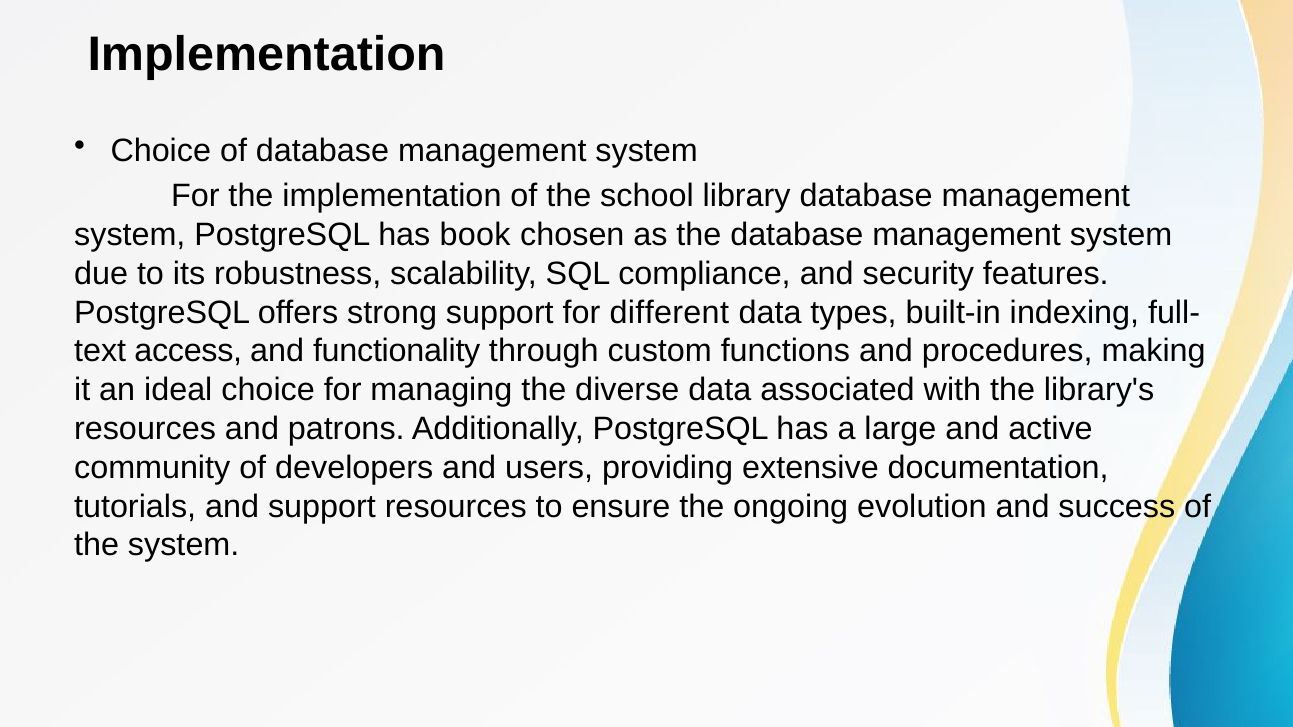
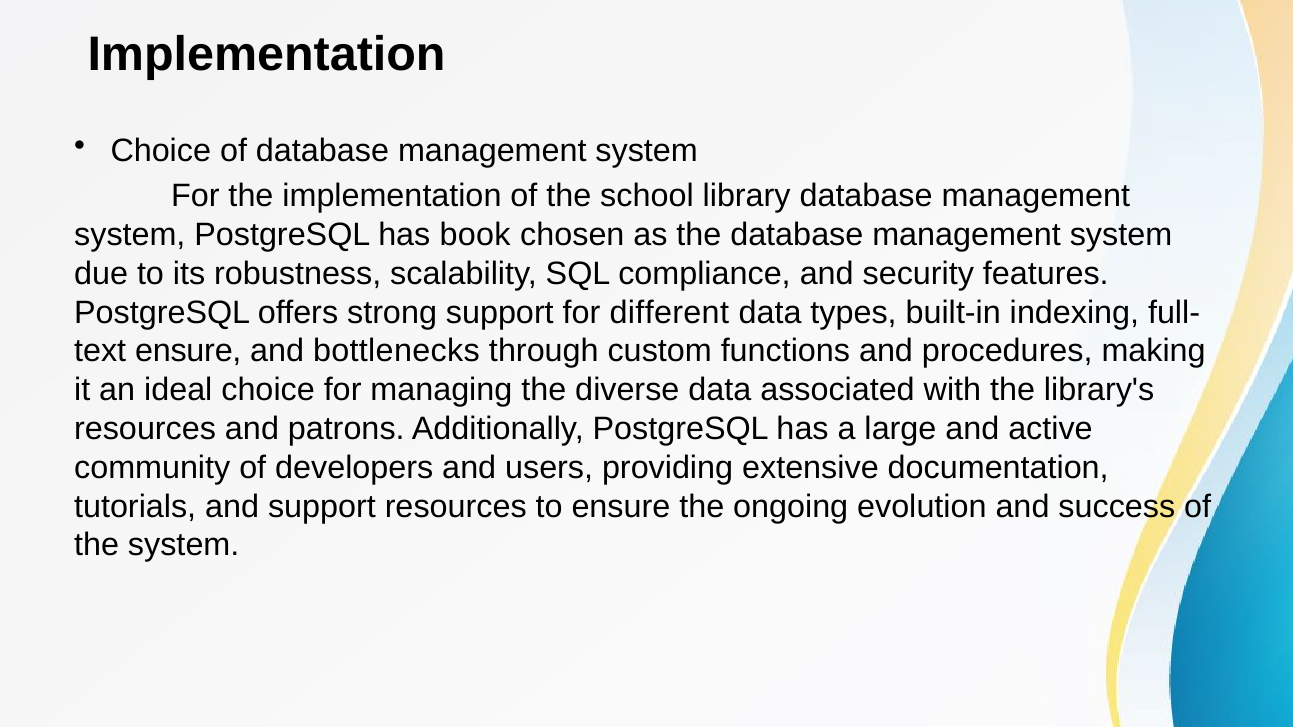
access at (188, 351): access -> ensure
functionality: functionality -> bottlenecks
